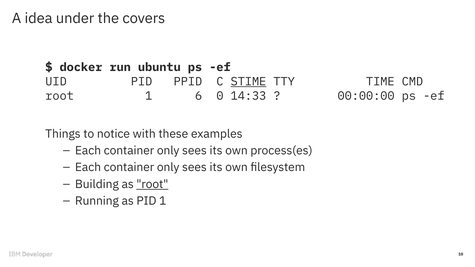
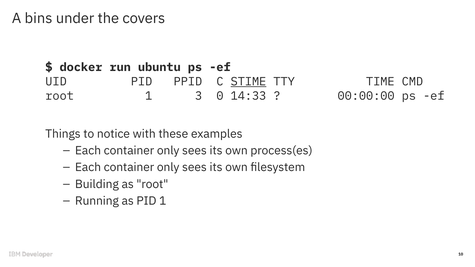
idea: idea -> bins
6: 6 -> 3
root at (152, 184) underline: present -> none
